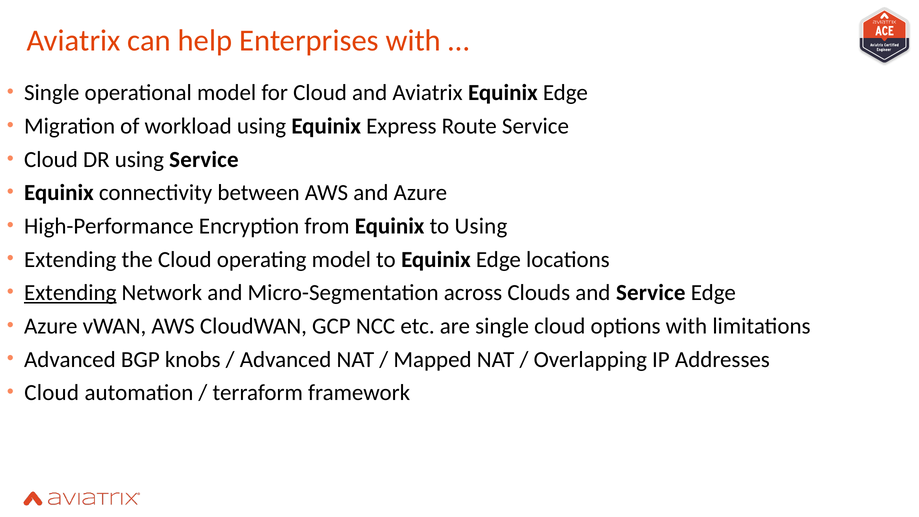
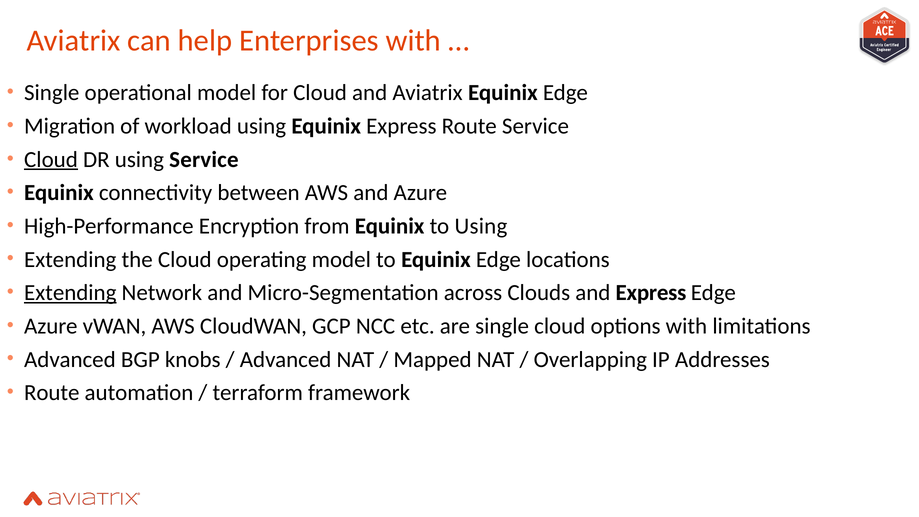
Cloud at (51, 159) underline: none -> present
and Service: Service -> Express
Cloud at (52, 393): Cloud -> Route
